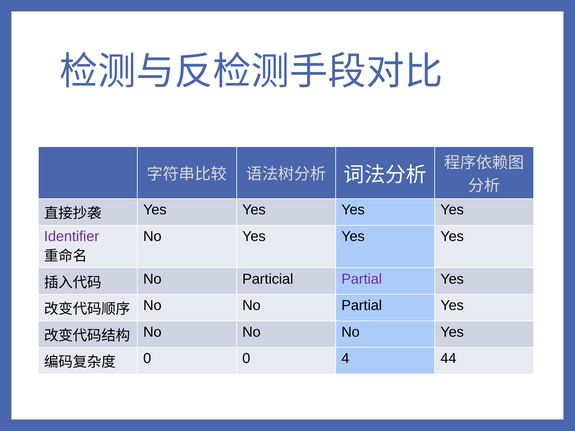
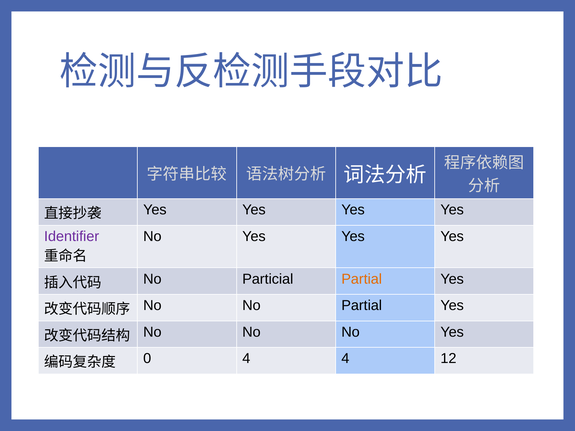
Partial at (362, 279) colour: purple -> orange
0 0: 0 -> 4
44: 44 -> 12
